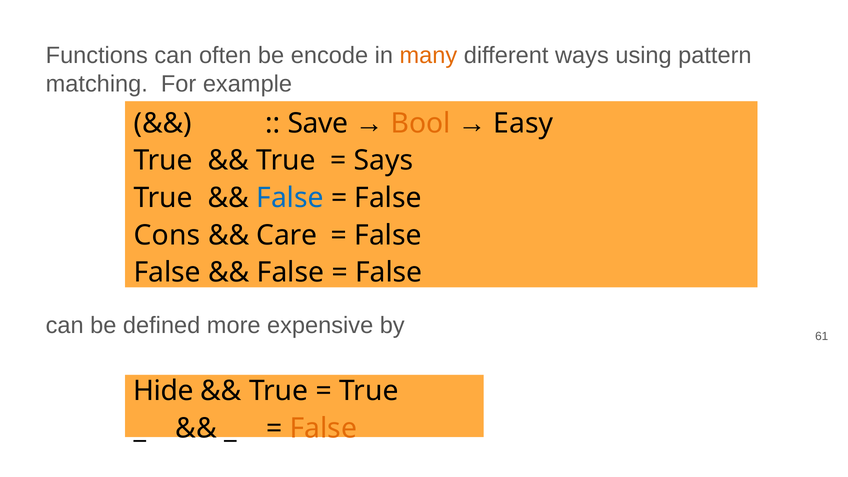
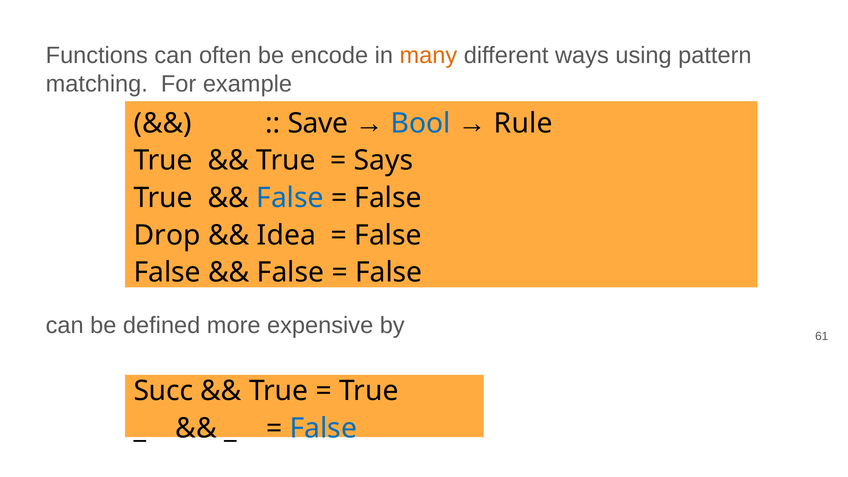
Bool colour: orange -> blue
Easy: Easy -> Rule
Cons: Cons -> Drop
Care: Care -> Idea
Hide: Hide -> Succ
False at (323, 428) colour: orange -> blue
